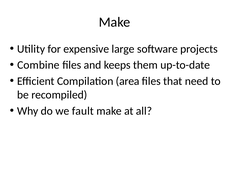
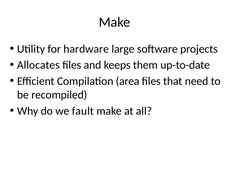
expensive: expensive -> hardware
Combine: Combine -> Allocates
